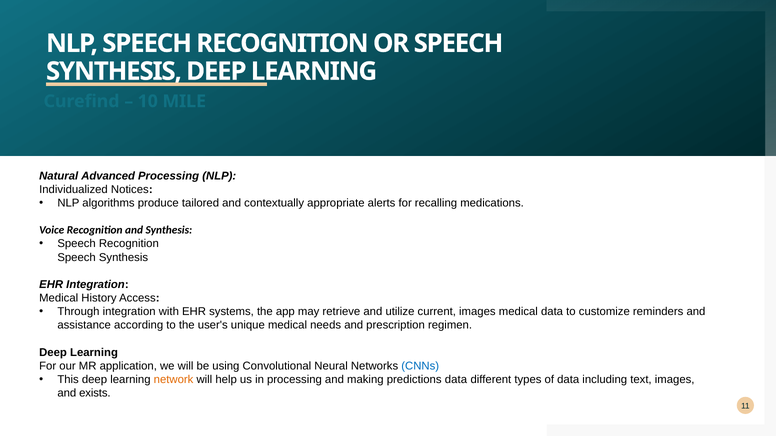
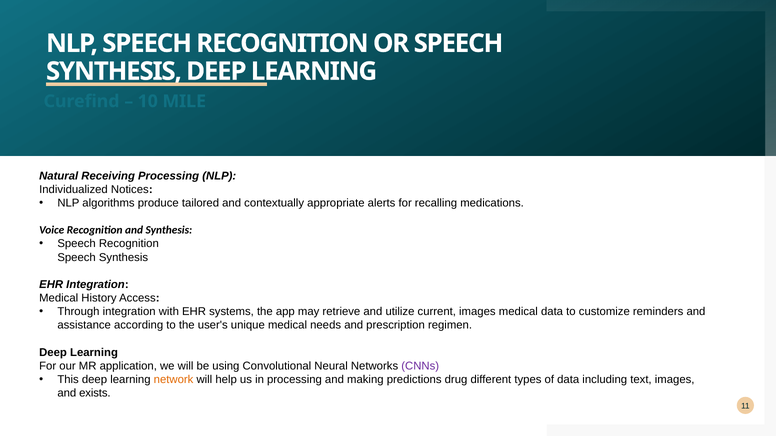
Advanced: Advanced -> Receiving
CNNs colour: blue -> purple
predictions data: data -> drug
